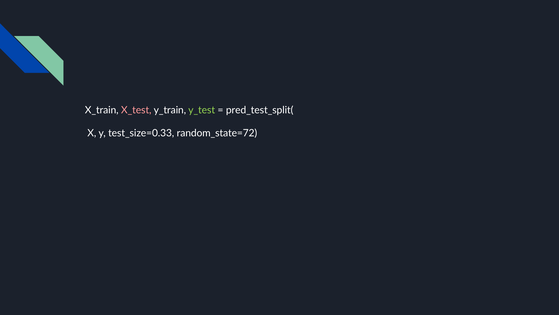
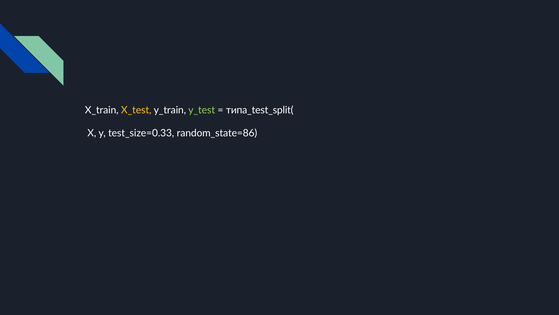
X_test colour: pink -> yellow
pred_test_split(: pred_test_split( -> типа_test_split(
random_state=72: random_state=72 -> random_state=86
